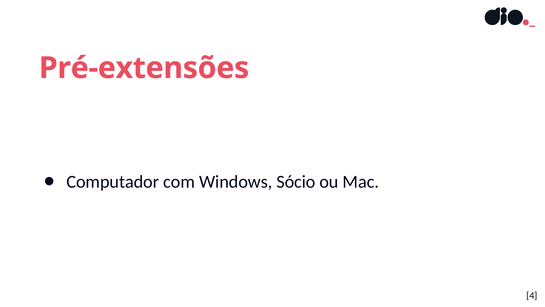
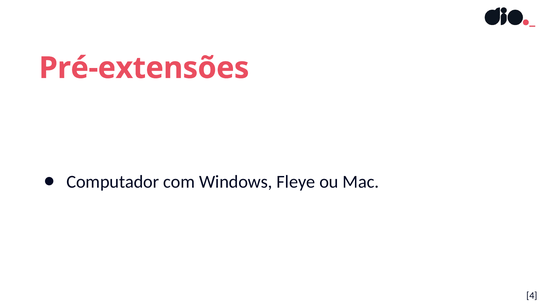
Sócio: Sócio -> Fleye
